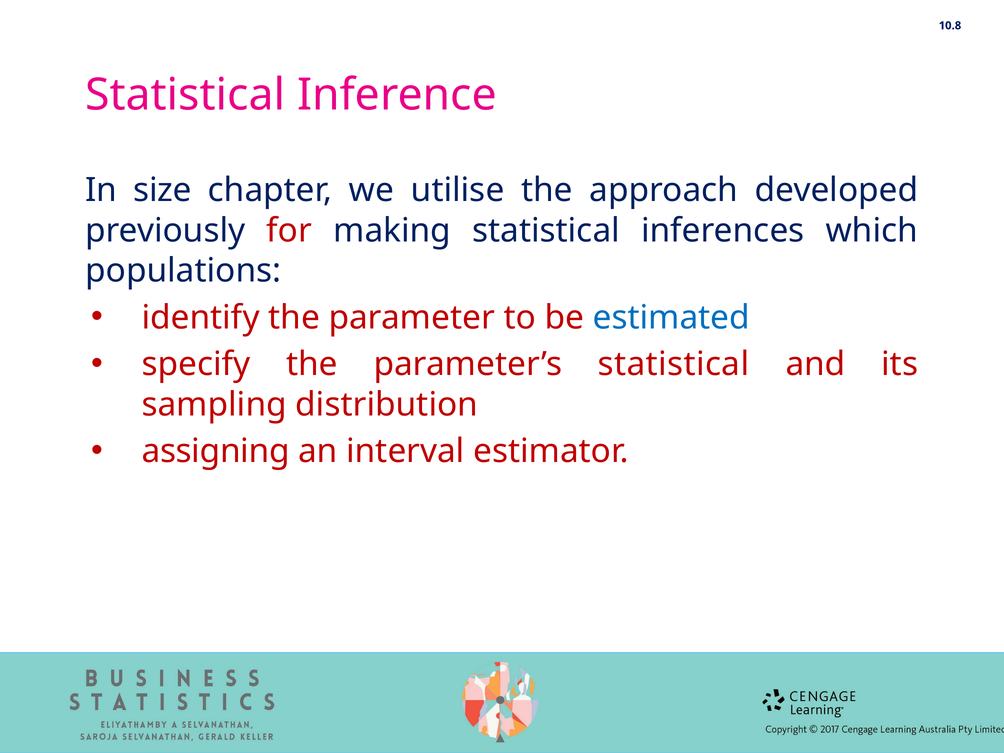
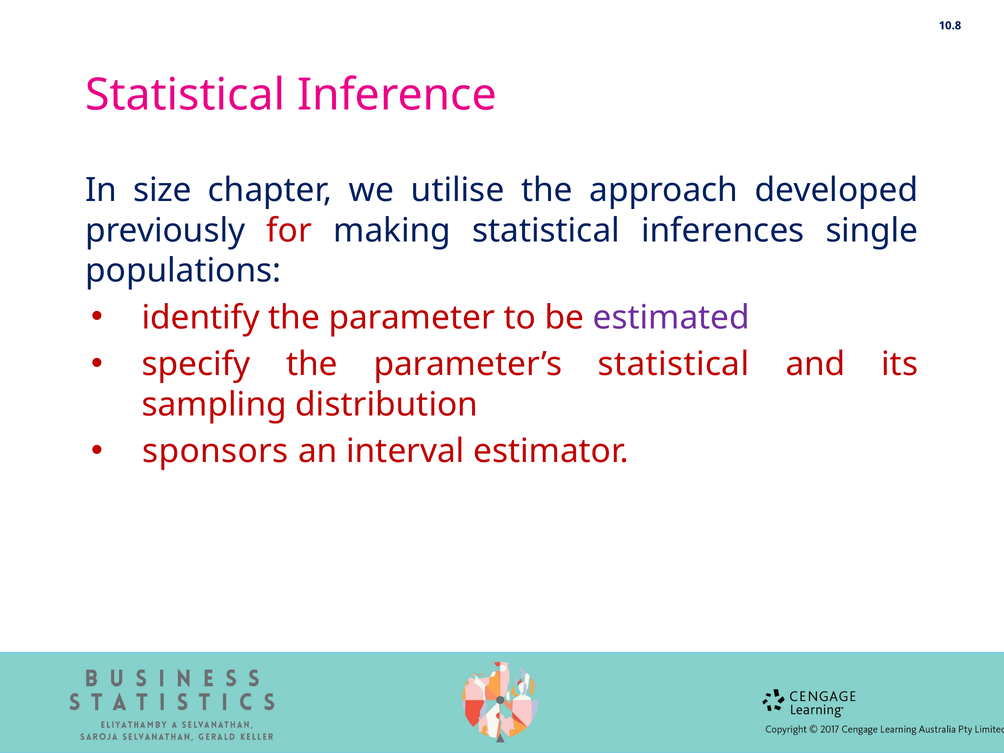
which: which -> single
estimated colour: blue -> purple
assigning: assigning -> sponsors
